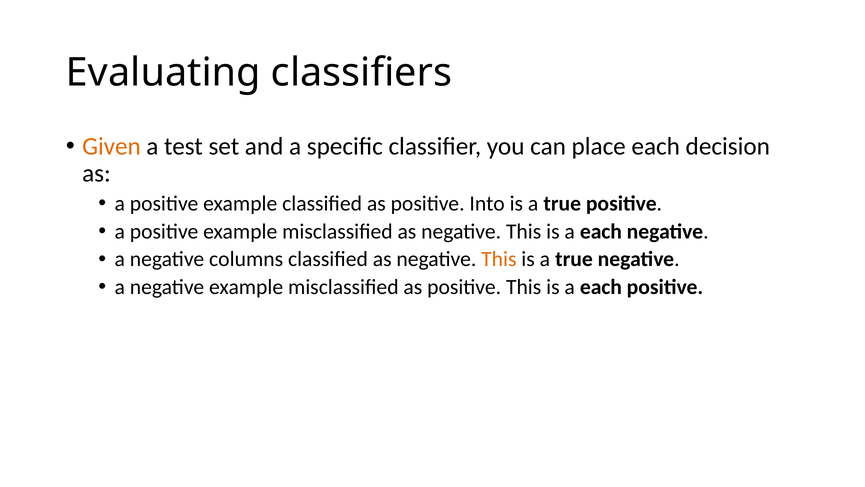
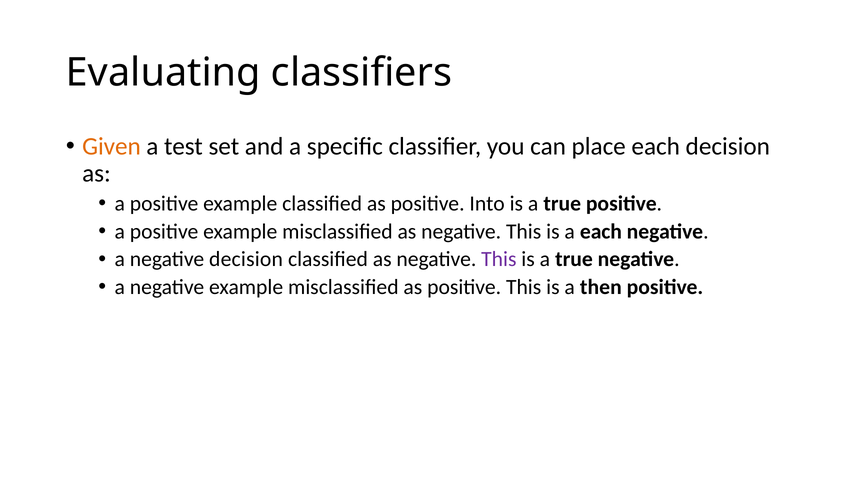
negative columns: columns -> decision
This at (499, 259) colour: orange -> purple
each at (601, 287): each -> then
